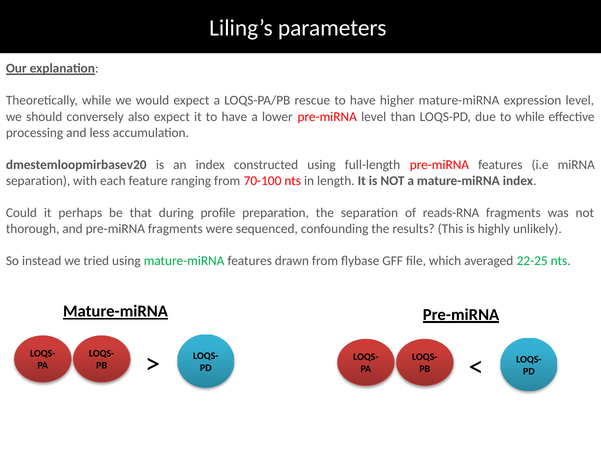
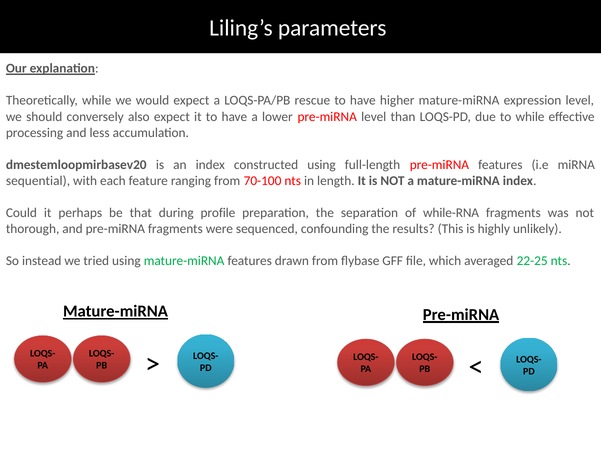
separation at (38, 181): separation -> sequential
reads-RNA: reads-RNA -> while-RNA
